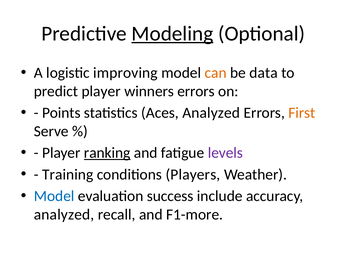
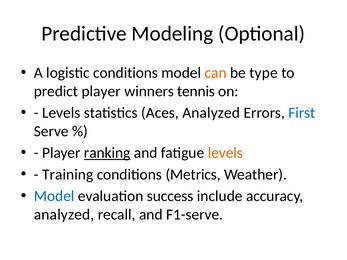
Modeling underline: present -> none
logistic improving: improving -> conditions
data: data -> type
winners errors: errors -> tennis
Points at (61, 113): Points -> Levels
First colour: orange -> blue
levels at (225, 153) colour: purple -> orange
Players: Players -> Metrics
F1-more: F1-more -> F1-serve
